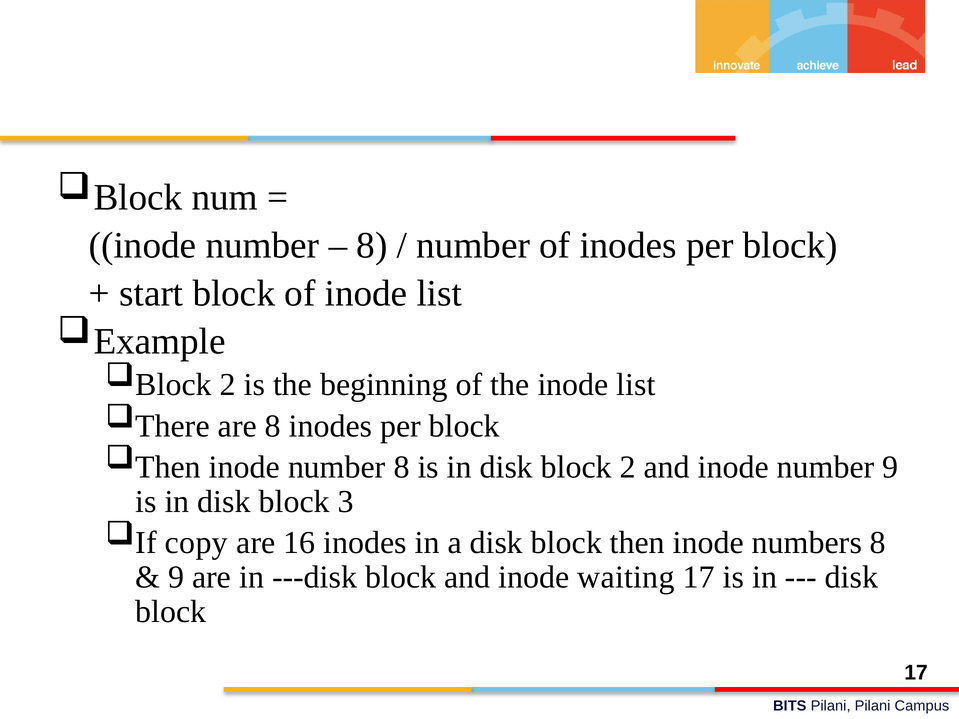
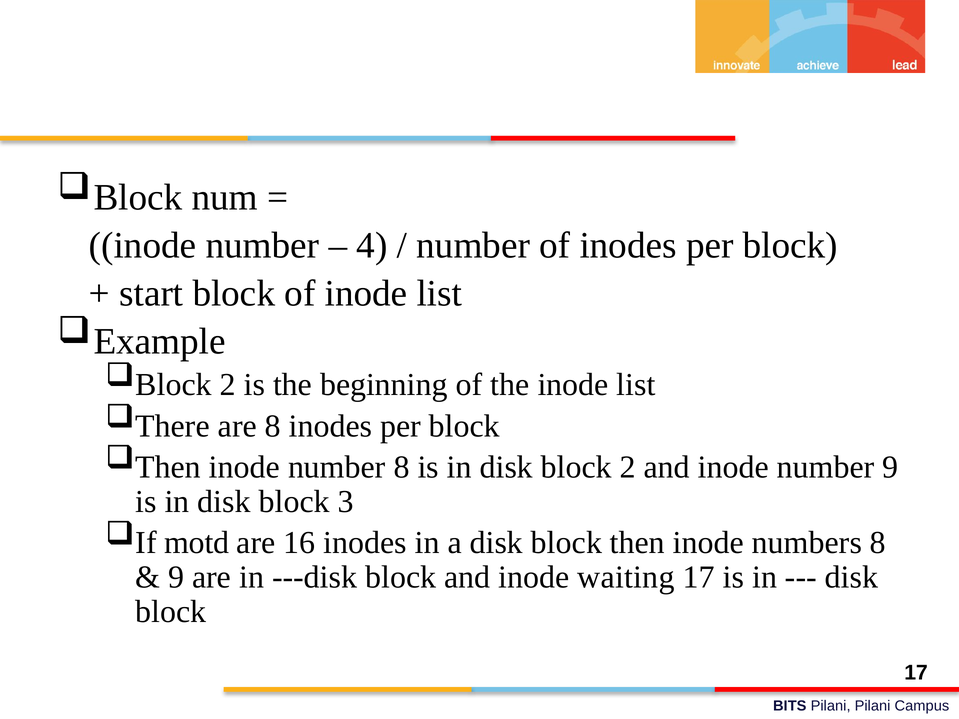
8 at (372, 246): 8 -> 4
copy: copy -> motd
